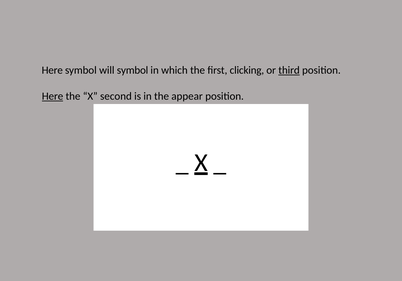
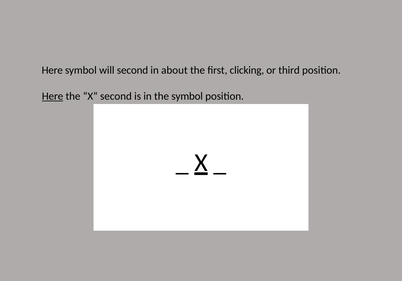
will symbol: symbol -> second
which: which -> about
third underline: present -> none
the appear: appear -> symbol
